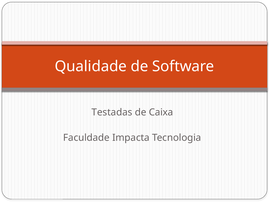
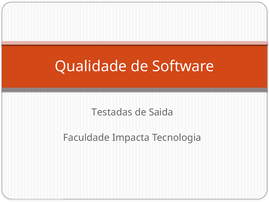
Caixa: Caixa -> Saida
